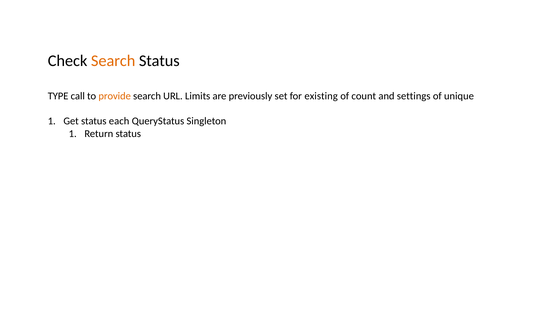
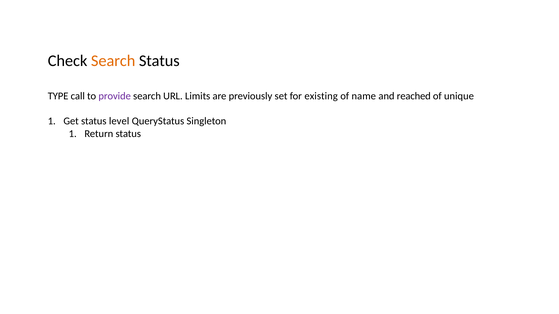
provide colour: orange -> purple
count: count -> name
settings: settings -> reached
each: each -> level
